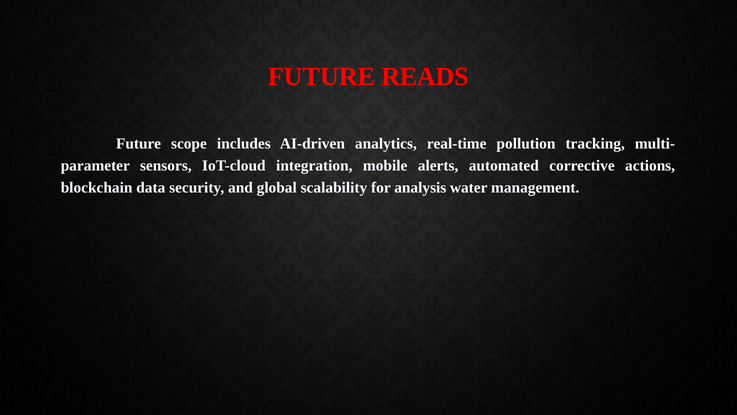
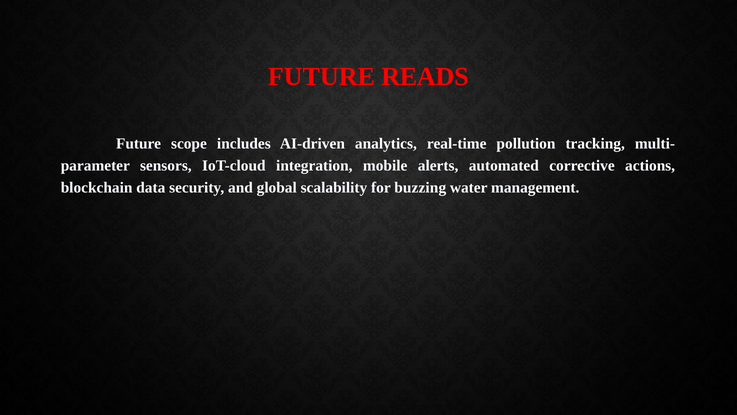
analysis: analysis -> buzzing
